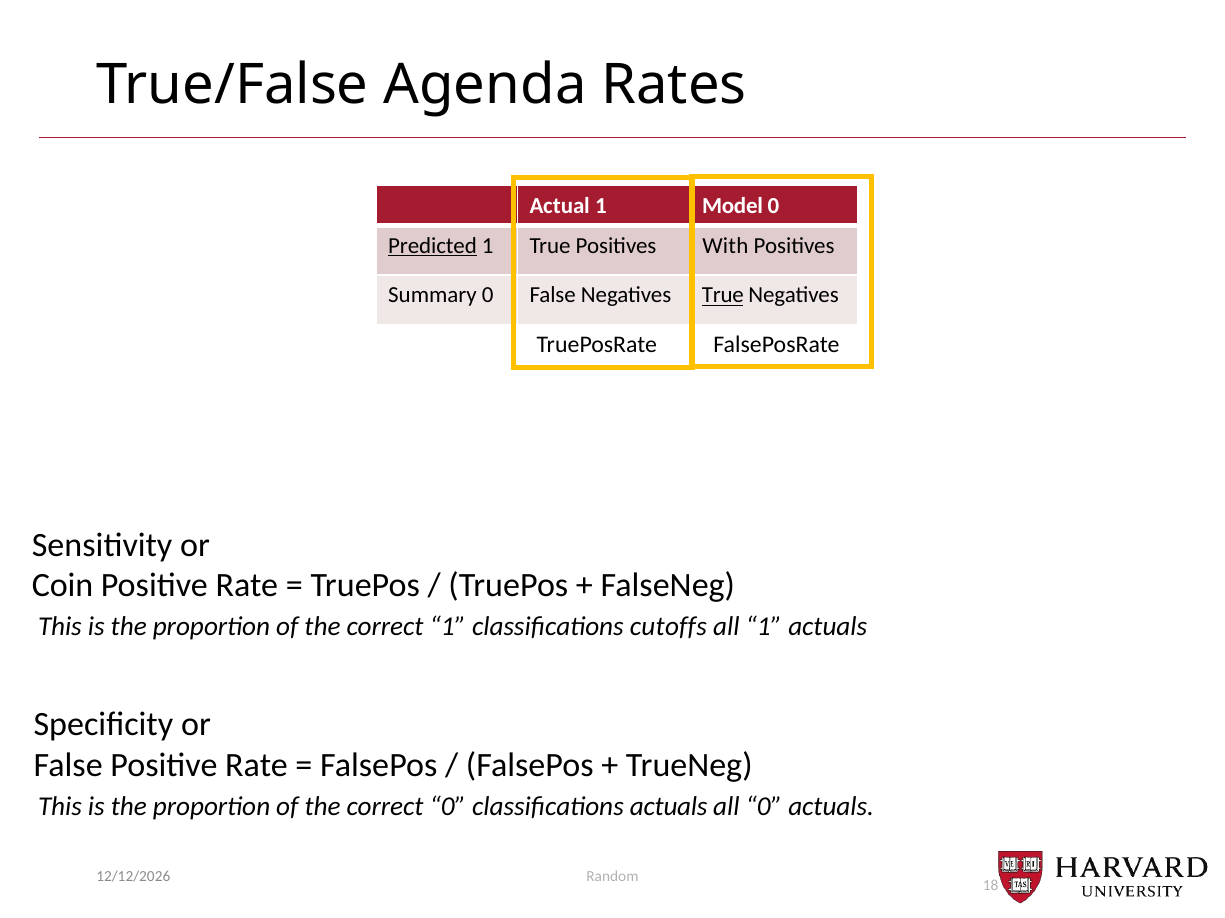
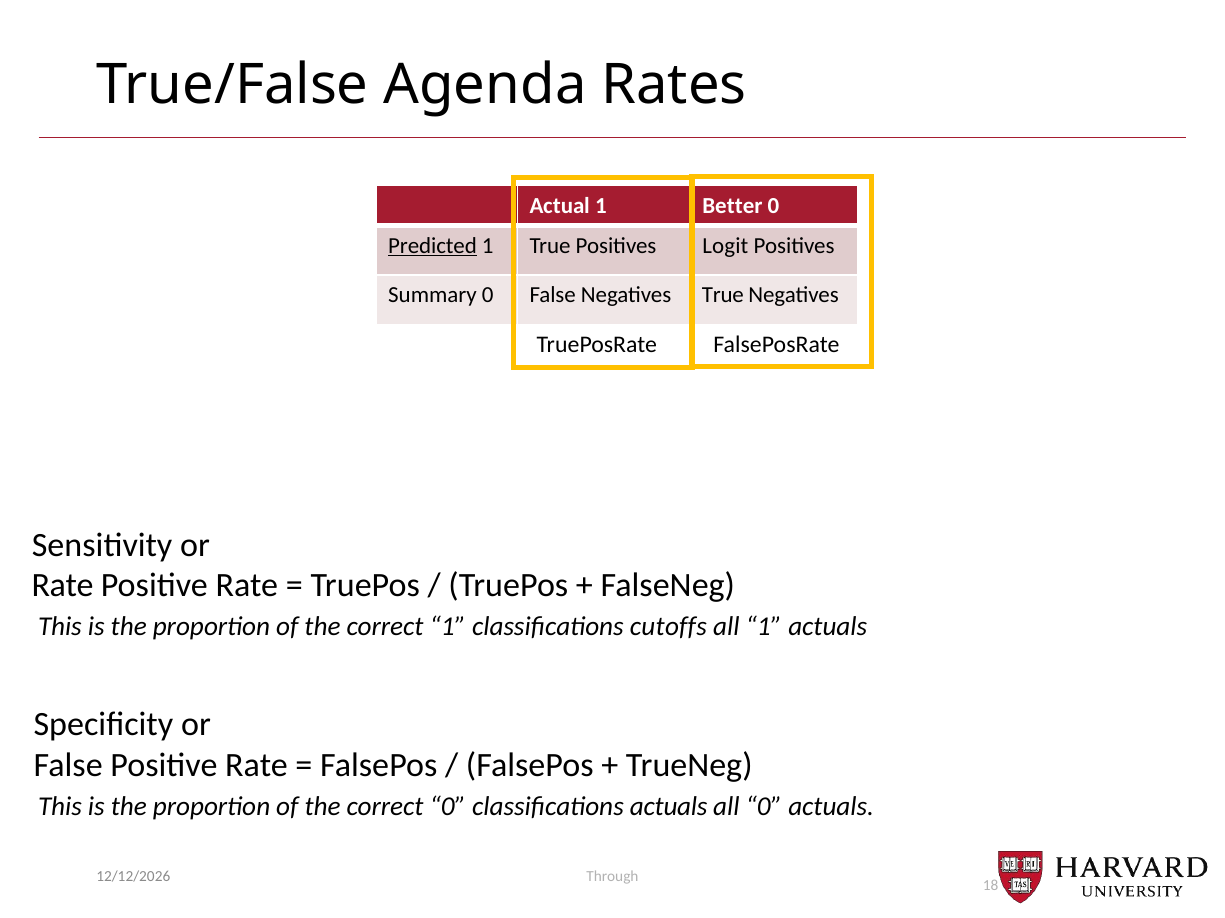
Model: Model -> Better
With: With -> Logit
True at (723, 296) underline: present -> none
Coin at (63, 586): Coin -> Rate
Random: Random -> Through
